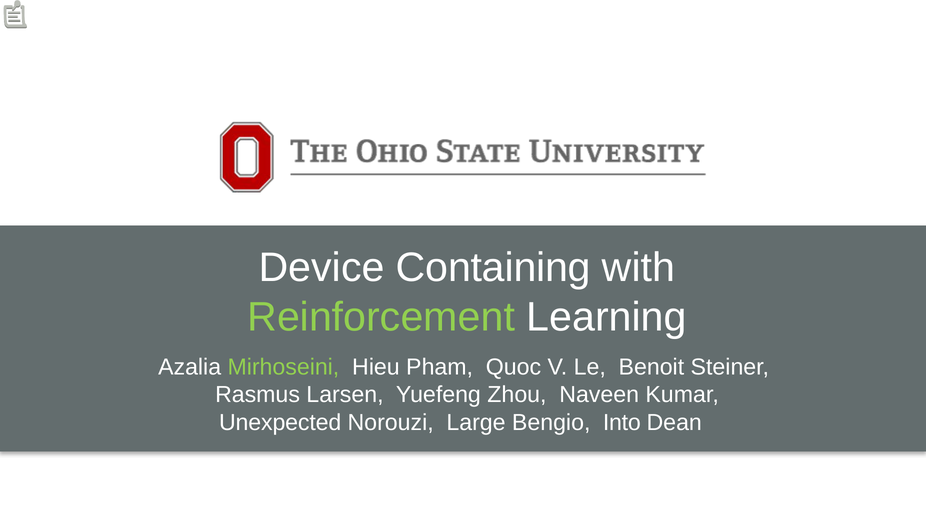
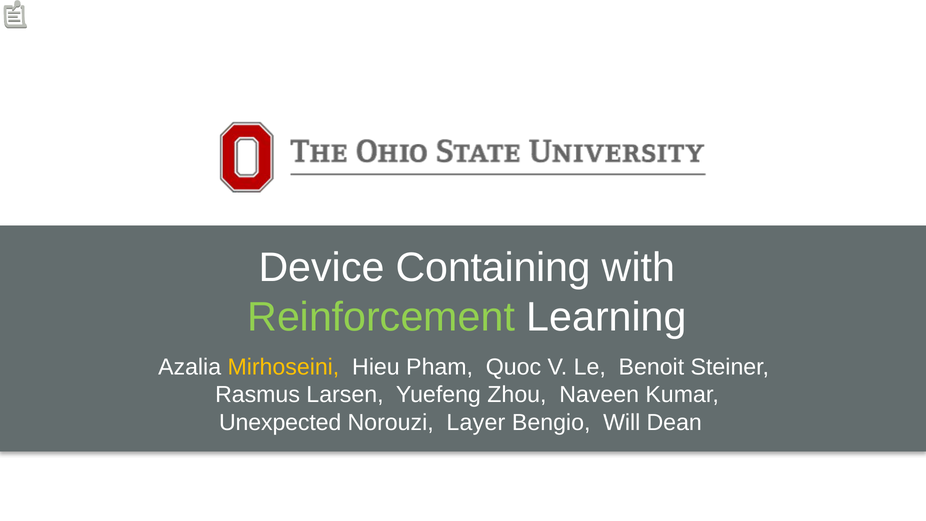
Mirhoseini colour: light green -> yellow
Large: Large -> Layer
Into: Into -> Will
